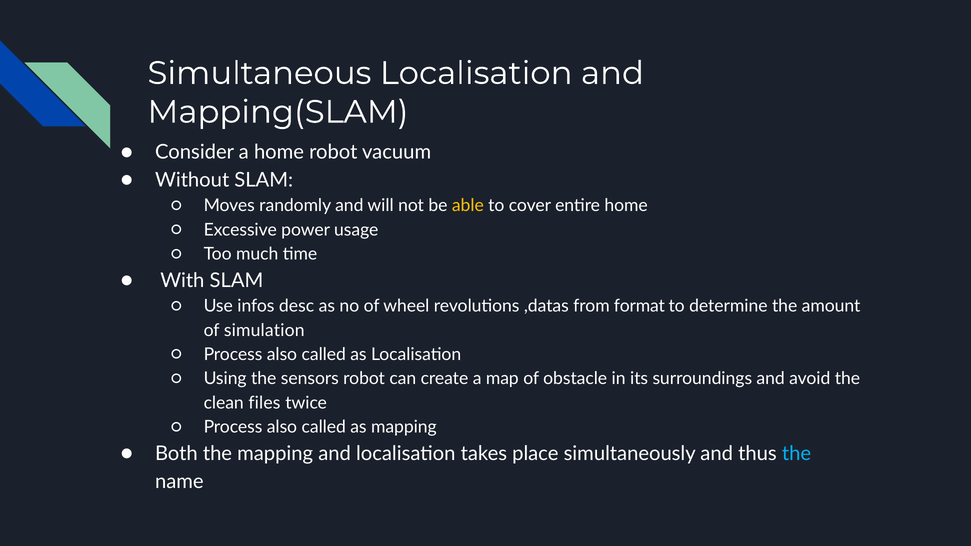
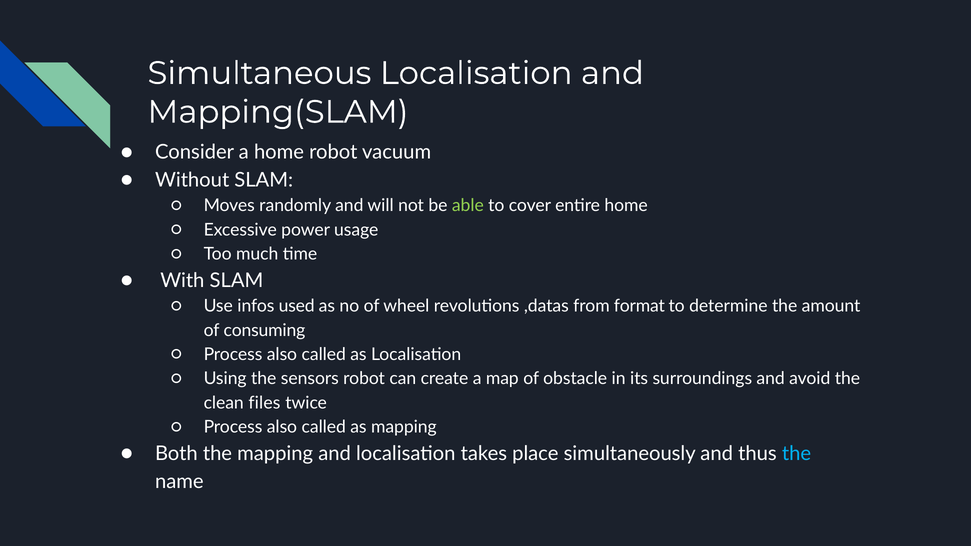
able colour: yellow -> light green
desc: desc -> used
simulation: simulation -> consuming
